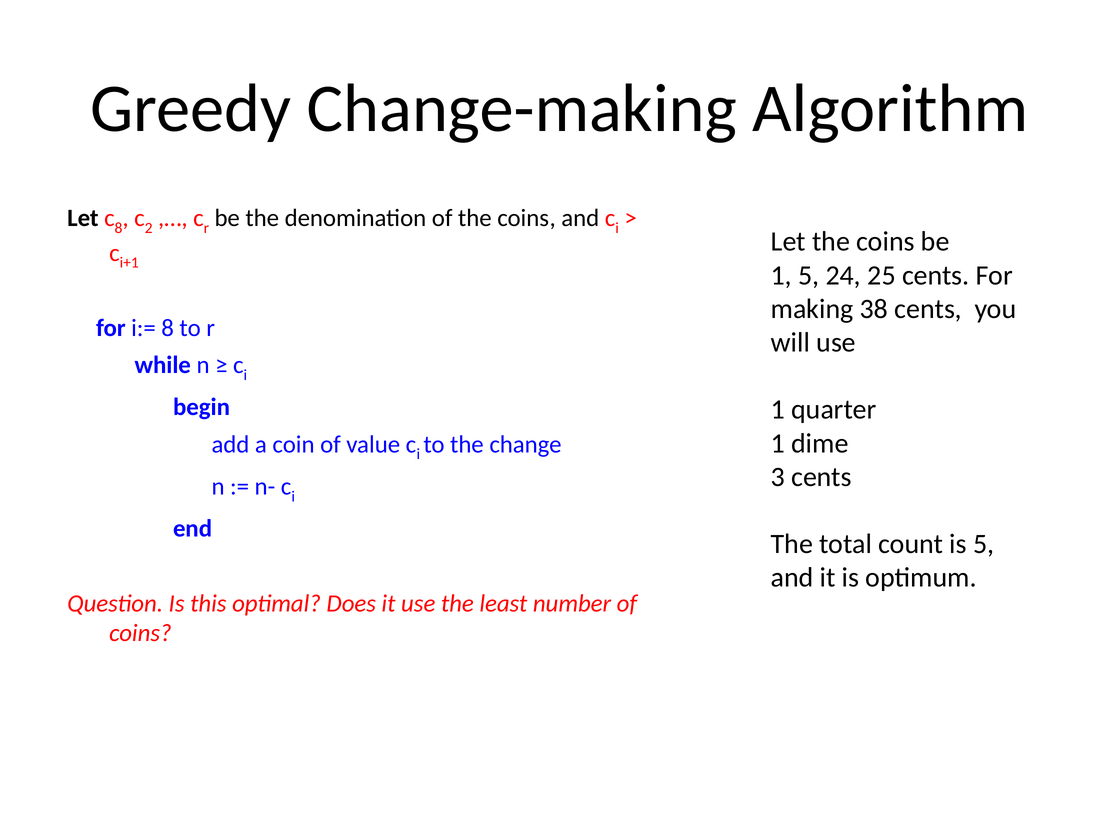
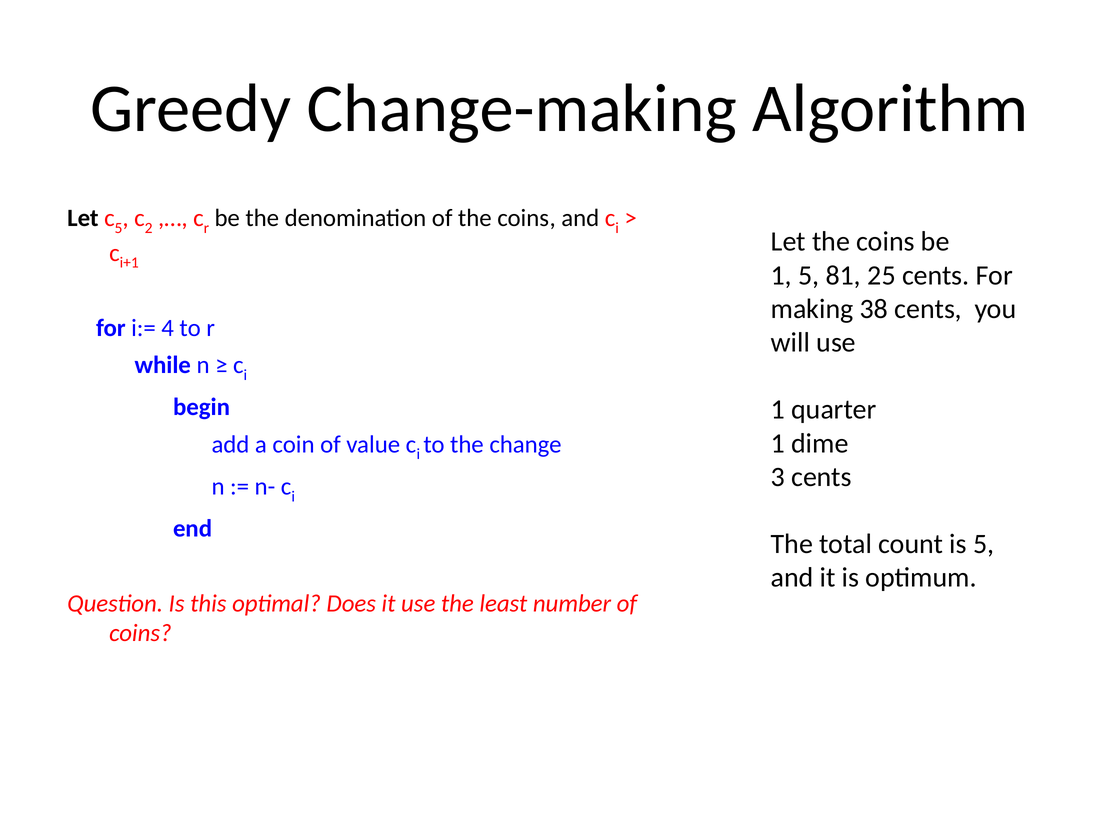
8 at (119, 228): 8 -> 5
24: 24 -> 81
i:= 8: 8 -> 4
